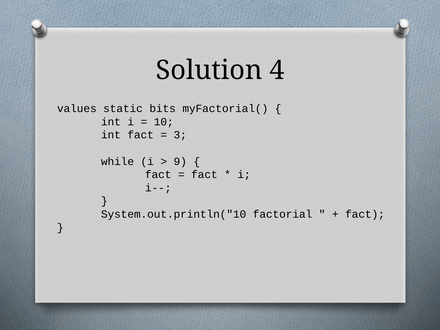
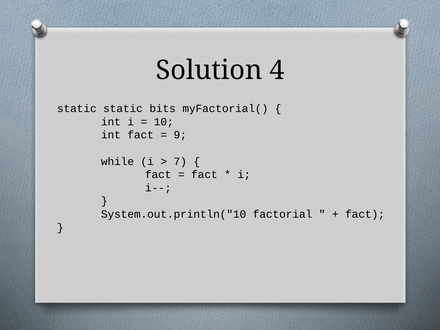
values at (77, 109): values -> static
3: 3 -> 9
9: 9 -> 7
